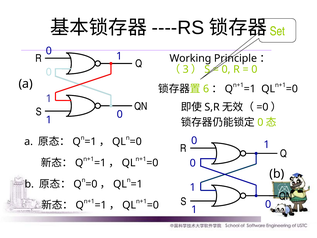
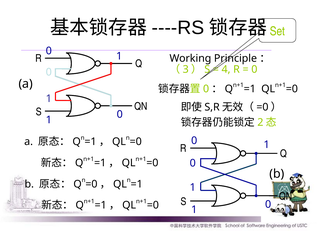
0 at (226, 69): 0 -> 4
6 at (206, 89): 6 -> 0
0 at (260, 122): 0 -> 2
